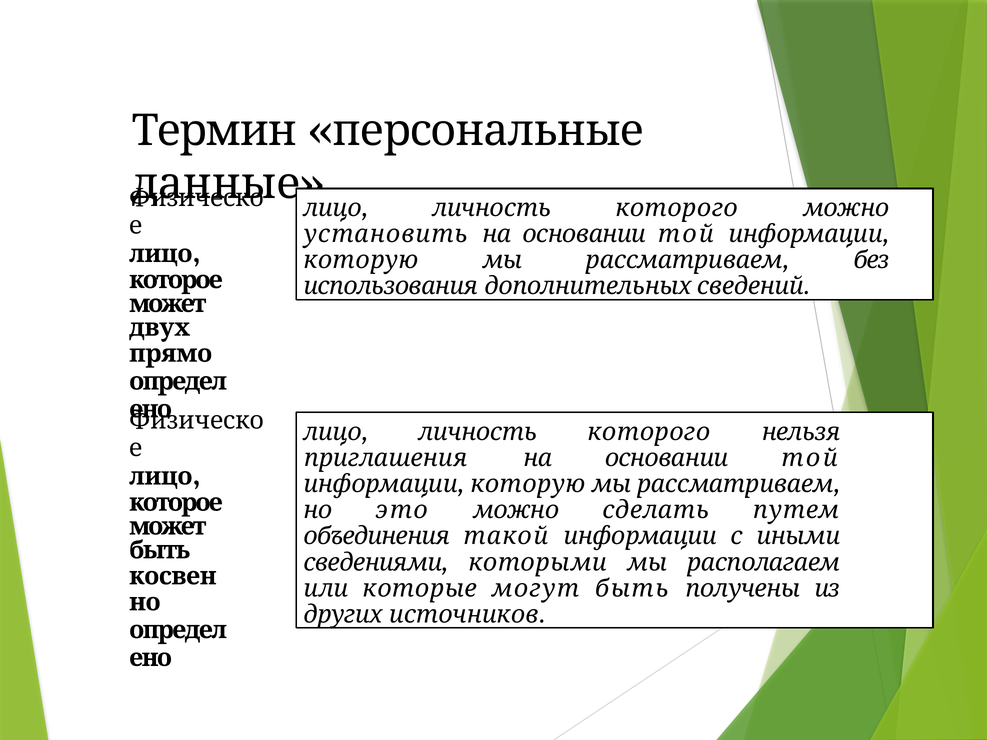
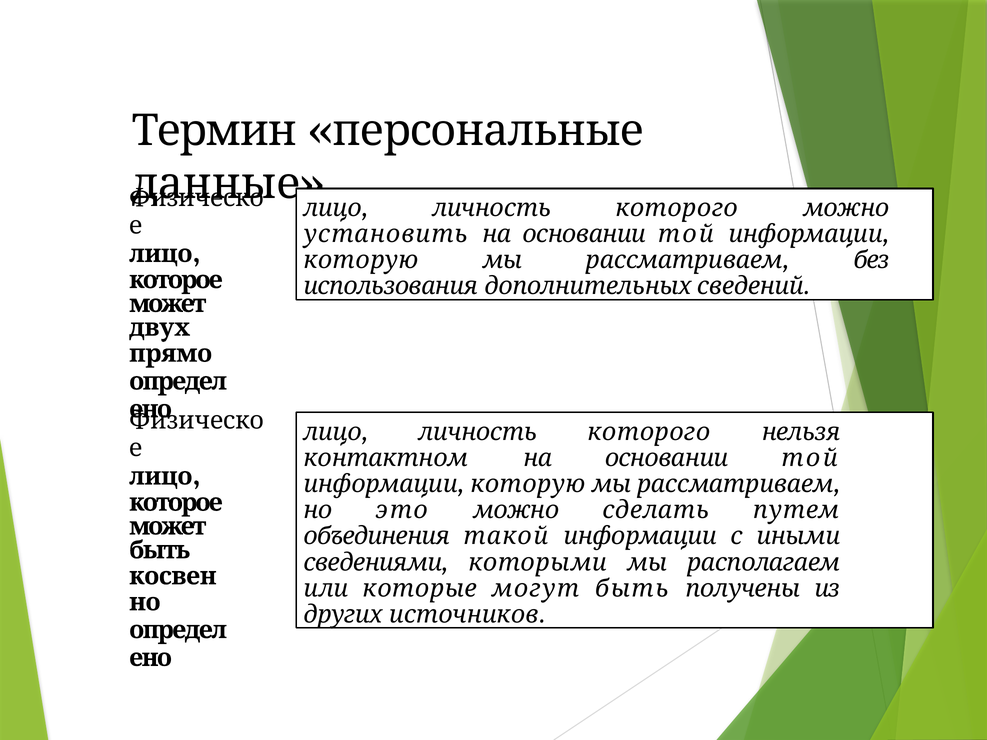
приглашения: приглашения -> контактном
